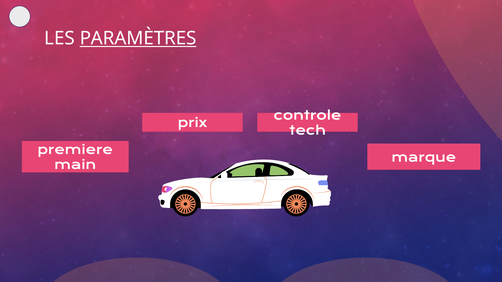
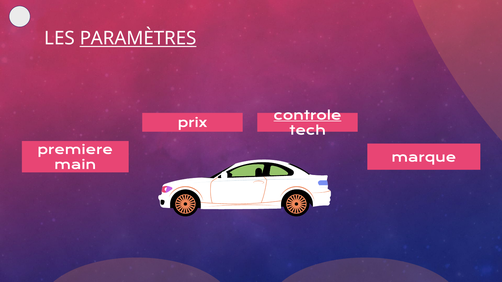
controle underline: none -> present
